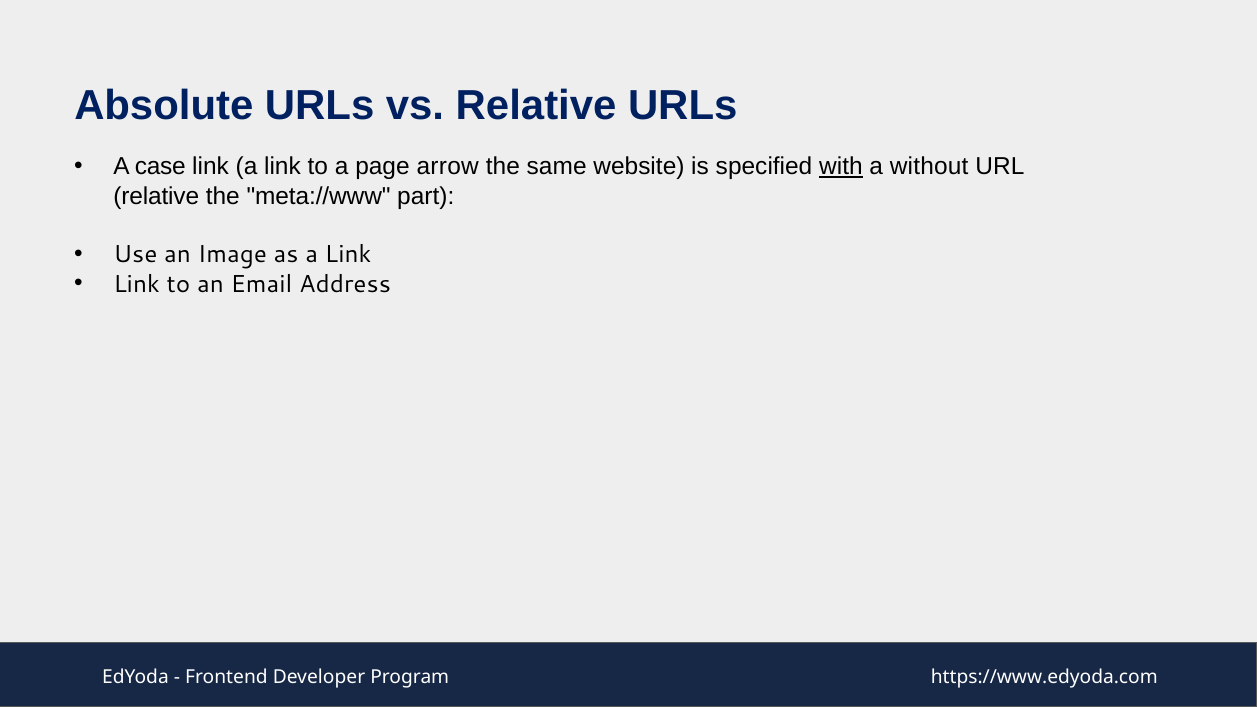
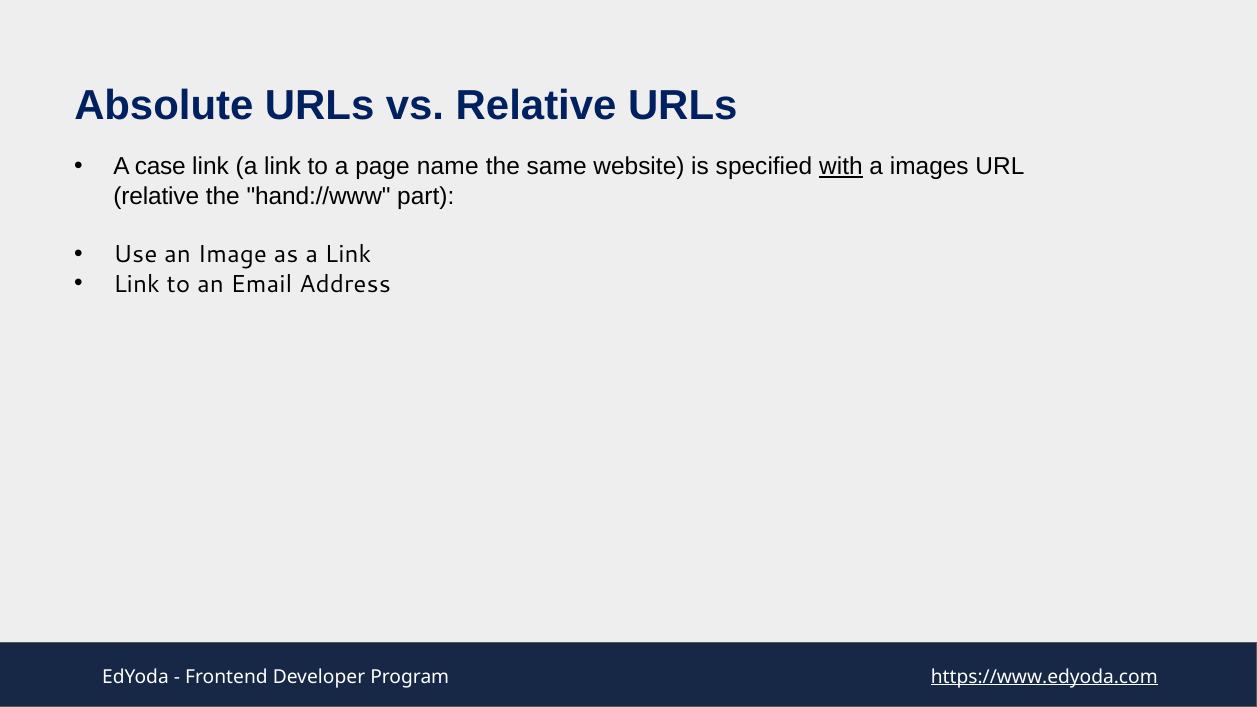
arrow: arrow -> name
without: without -> images
meta://www: meta://www -> hand://www
https://www.edyoda.com underline: none -> present
